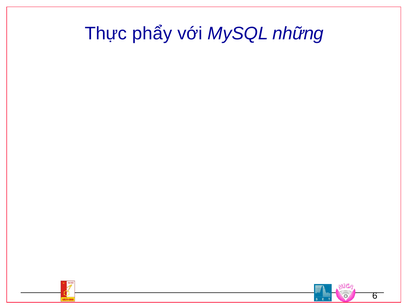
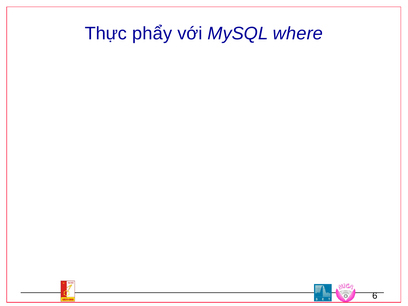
những: những -> where
